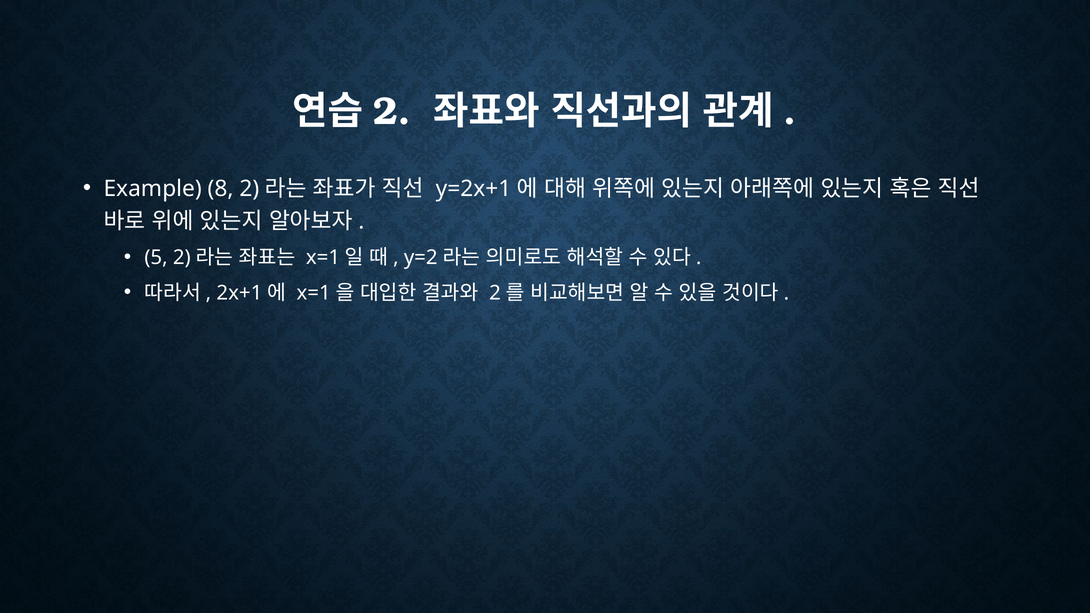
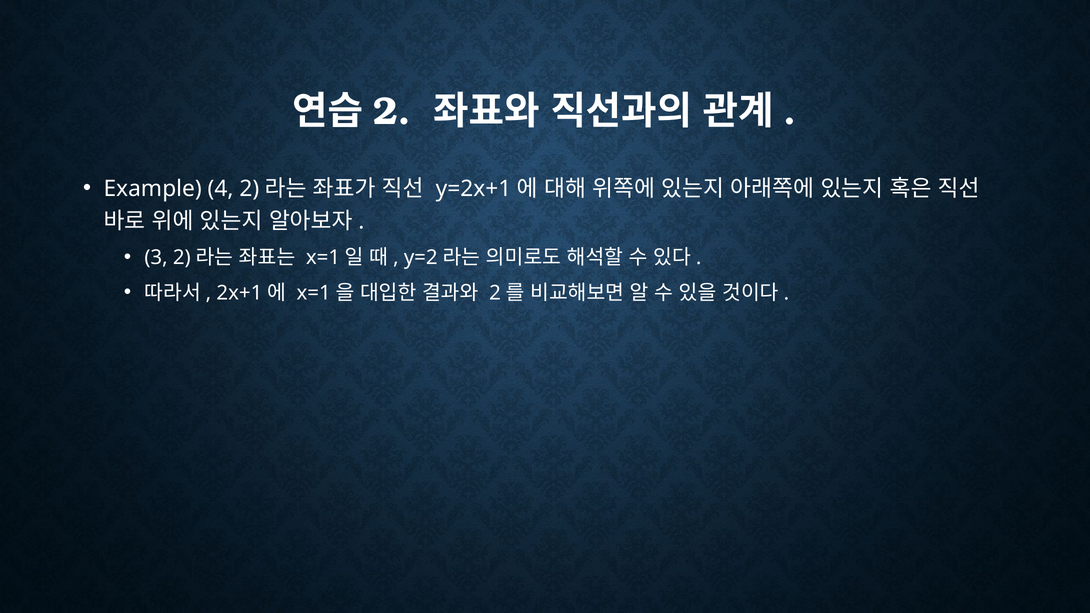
8: 8 -> 4
5: 5 -> 3
